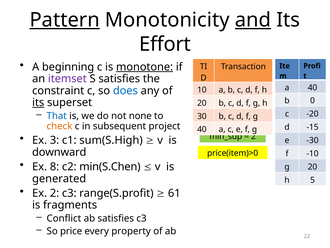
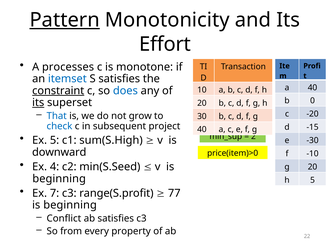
and underline: present -> none
beginning: beginning -> processes
monotone underline: present -> none
itemset colour: purple -> blue
constraint underline: none -> present
none: none -> grow
check colour: orange -> blue
Ex 3: 3 -> 5
8: 8 -> 4
min(S.Chen: min(S.Chen -> min(S.Seed
generated at (59, 178): generated -> beginning
Ex 2: 2 -> 7
61: 61 -> 77
fragments at (70, 205): fragments -> beginning
price: price -> from
